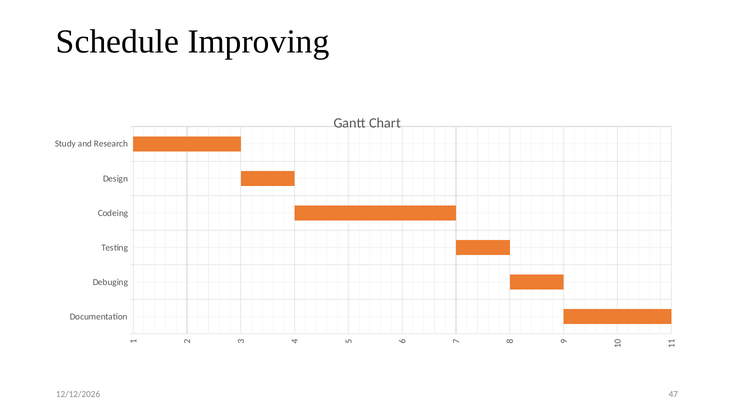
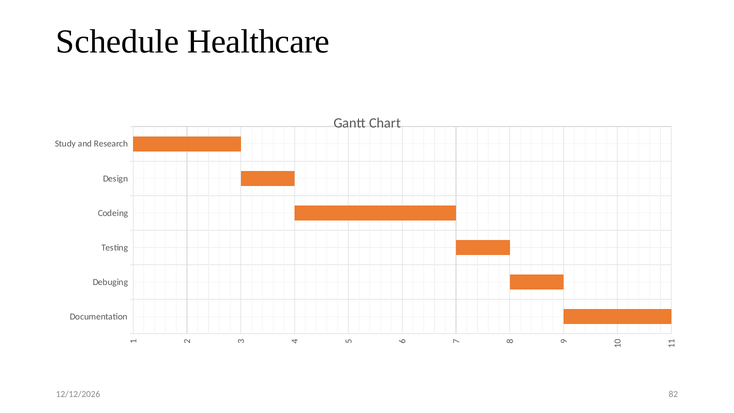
Improving: Improving -> Healthcare
47: 47 -> 82
